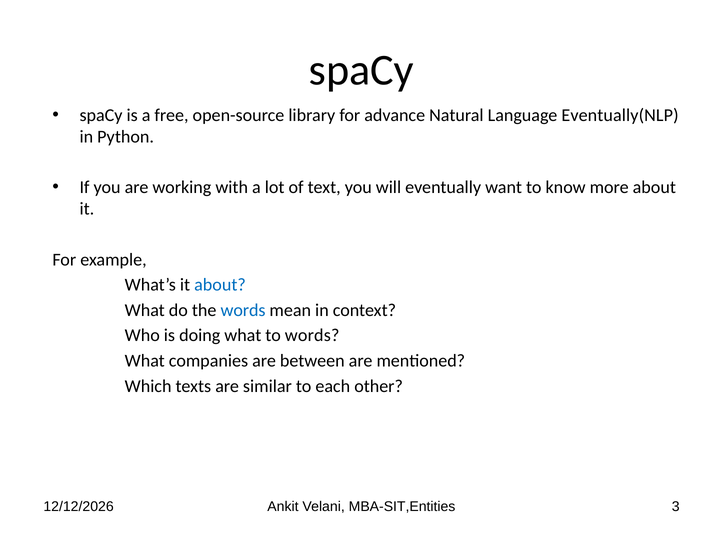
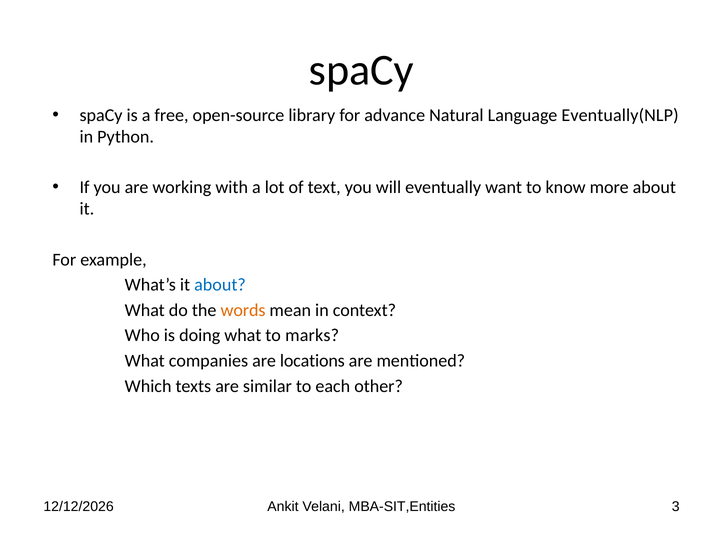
words at (243, 310) colour: blue -> orange
to words: words -> marks
between: between -> locations
